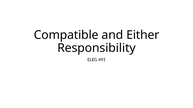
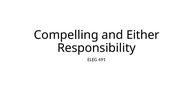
Compatible: Compatible -> Compelling
